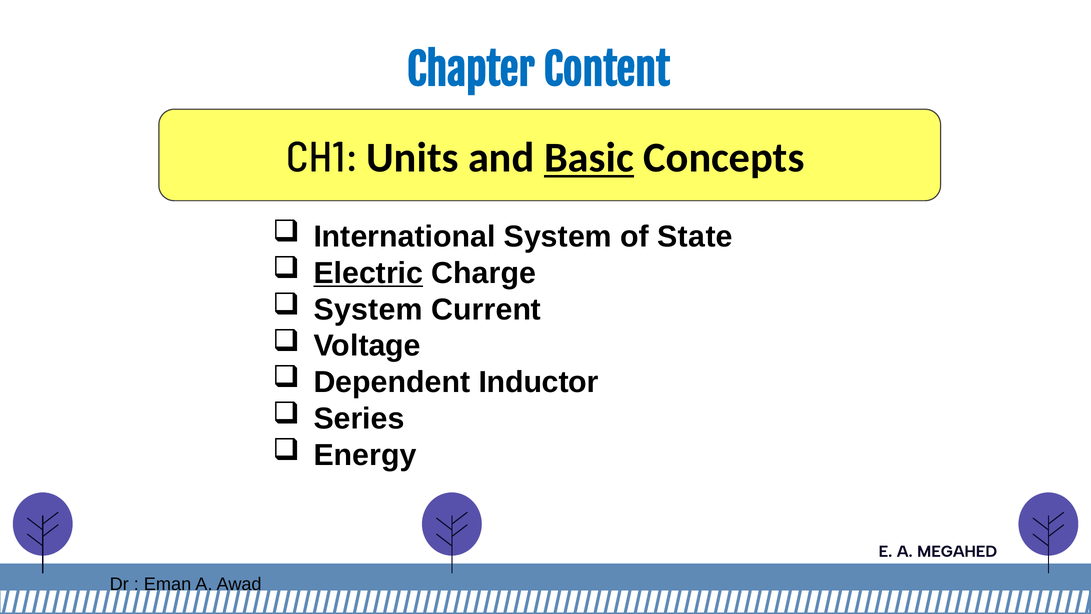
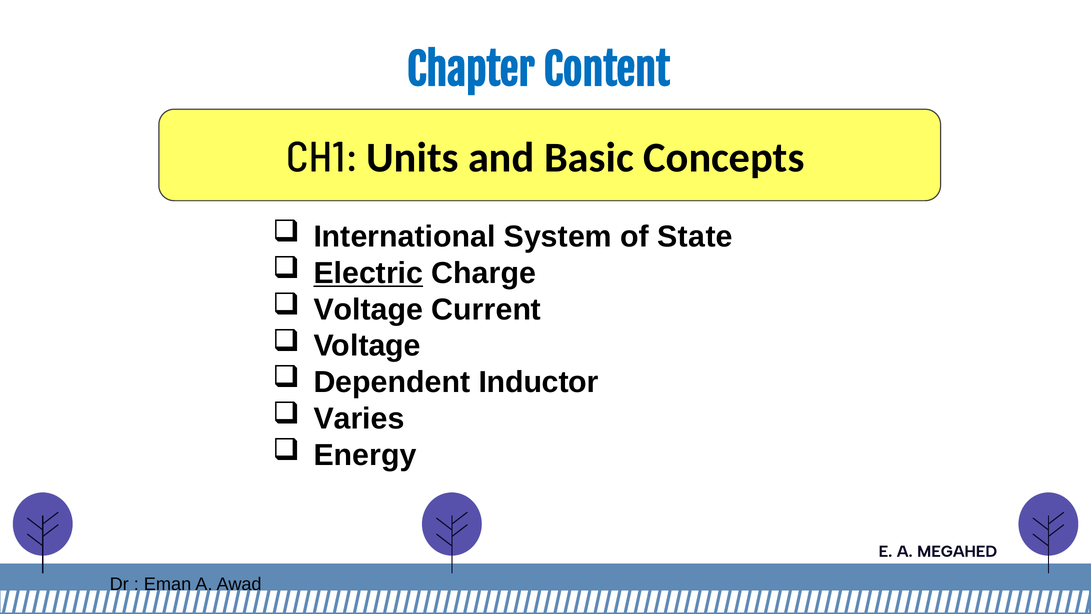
Basic underline: present -> none
System at (368, 309): System -> Voltage
Series: Series -> Varies
